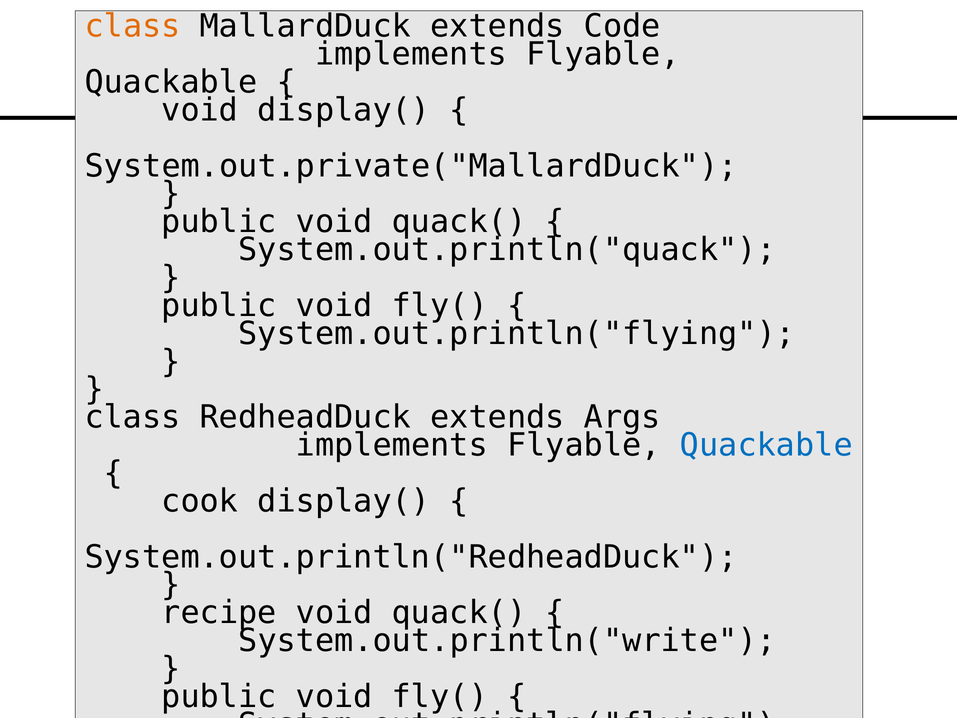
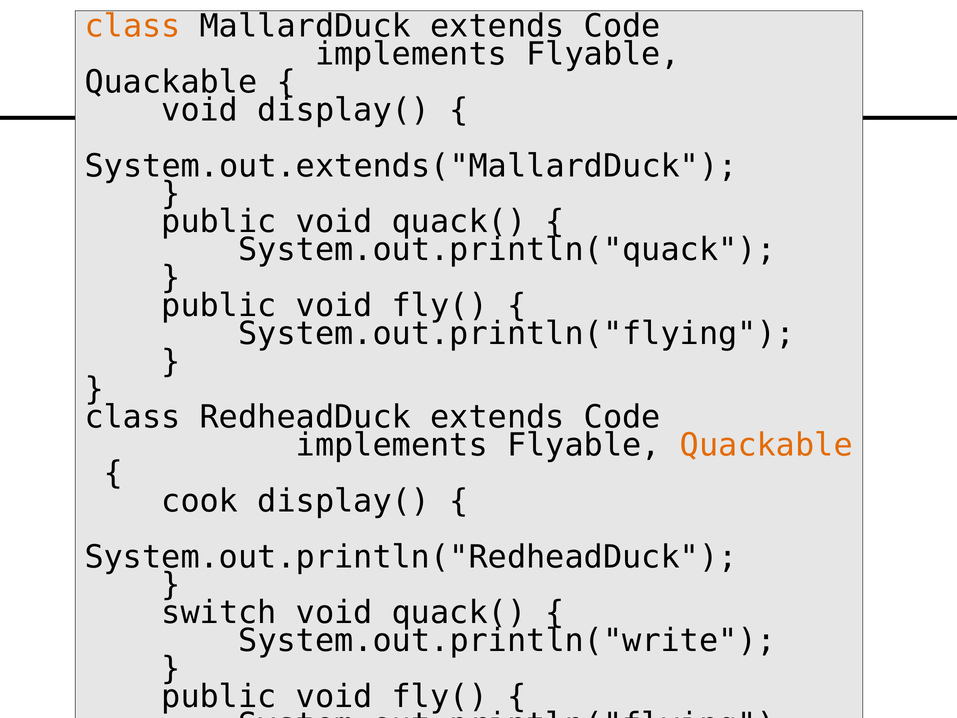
System.out.private("MallardDuck: System.out.private("MallardDuck -> System.out.extends("MallardDuck
RedheadDuck extends Args: Args -> Code
Quackable at (766, 445) colour: blue -> orange
recipe: recipe -> switch
